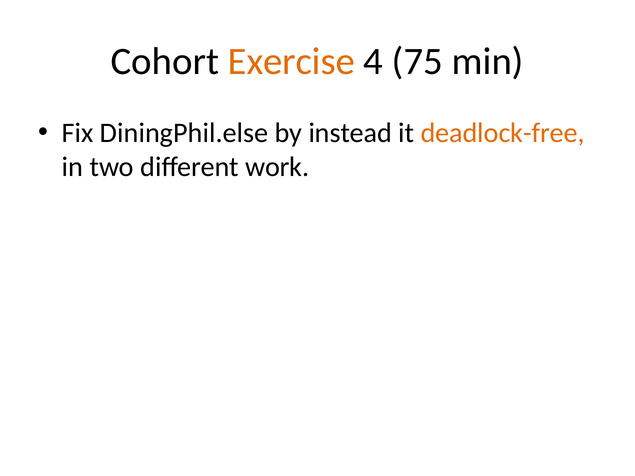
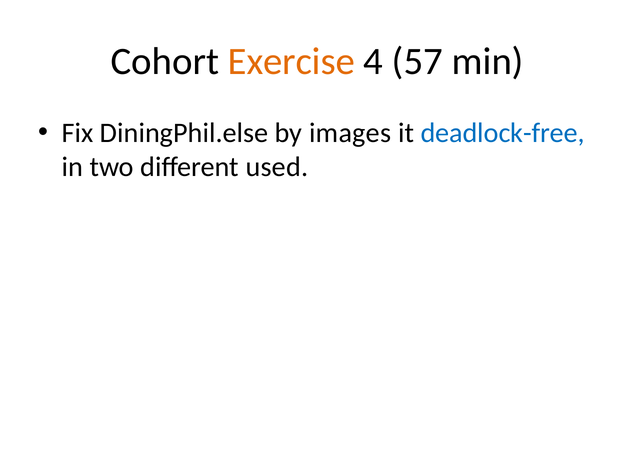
75: 75 -> 57
instead: instead -> images
deadlock-free colour: orange -> blue
work: work -> used
